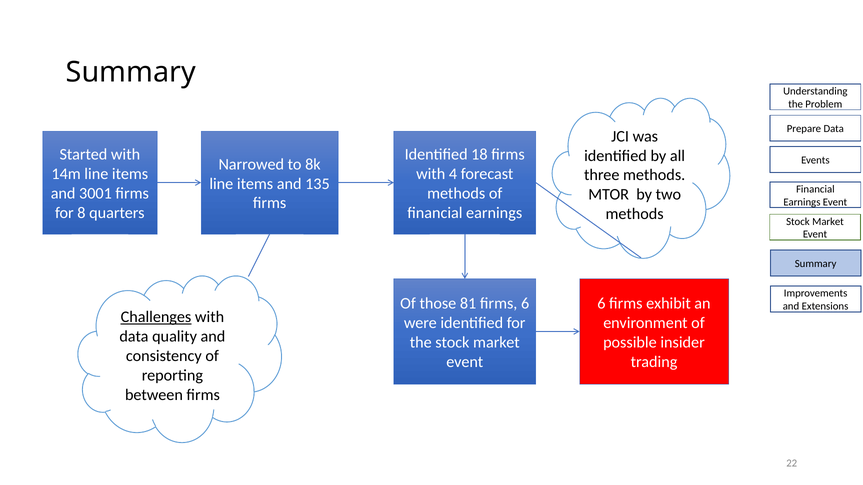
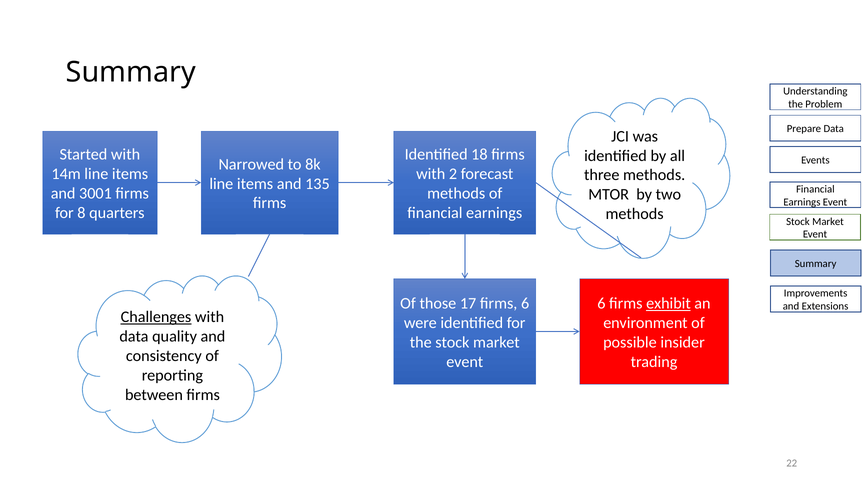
4: 4 -> 2
81: 81 -> 17
exhibit underline: none -> present
